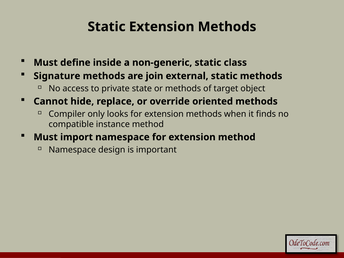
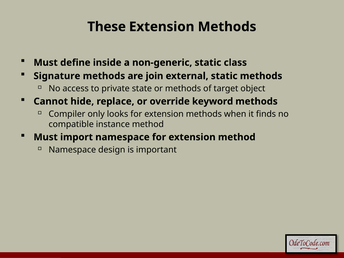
Static at (107, 27): Static -> These
oriented: oriented -> keyword
